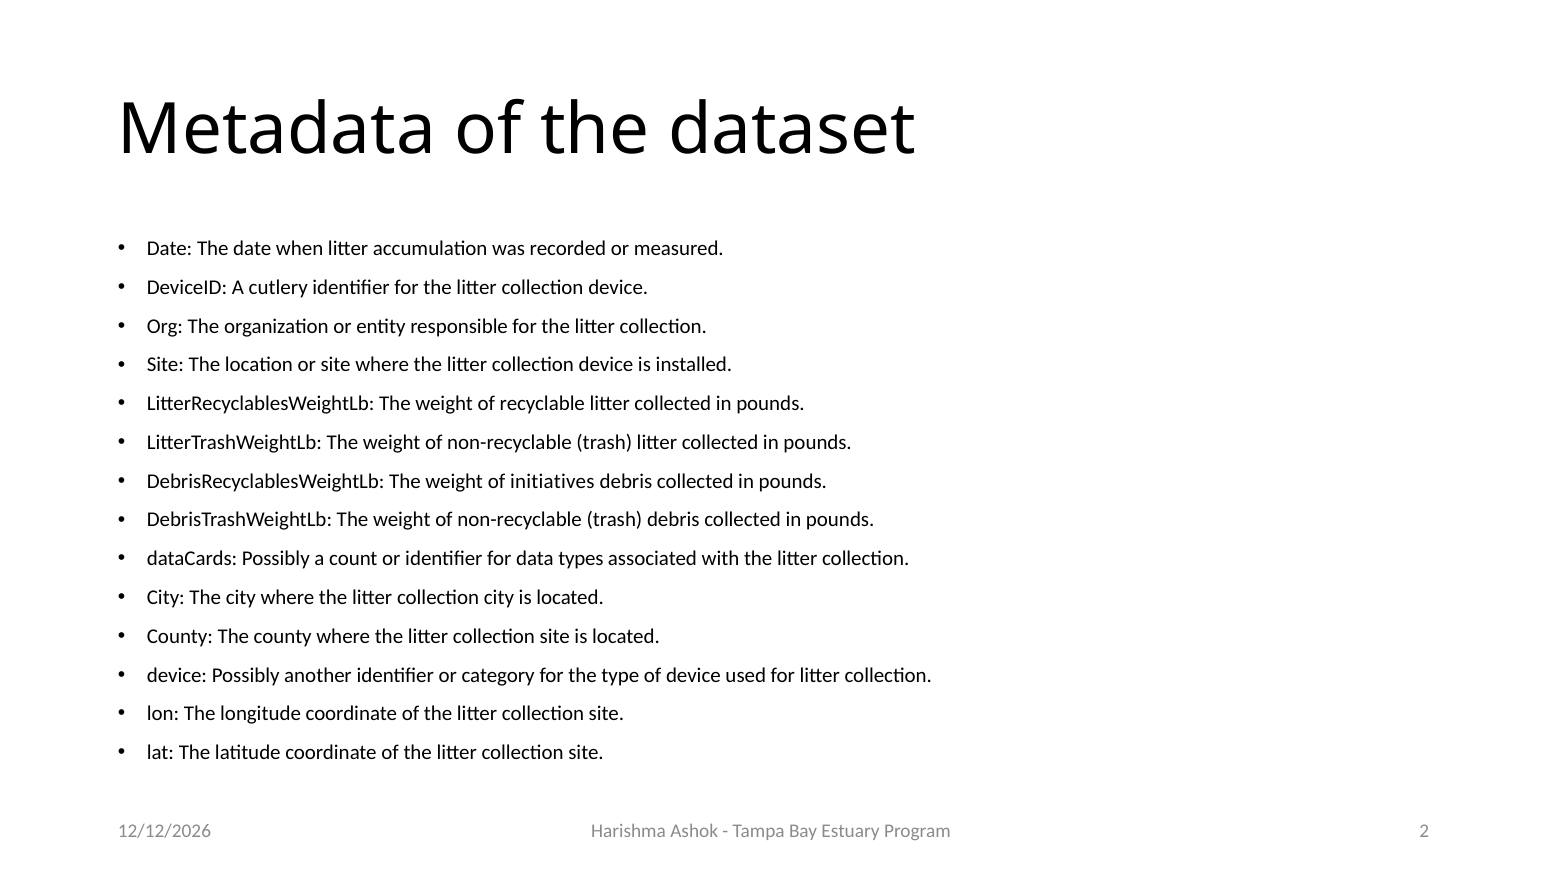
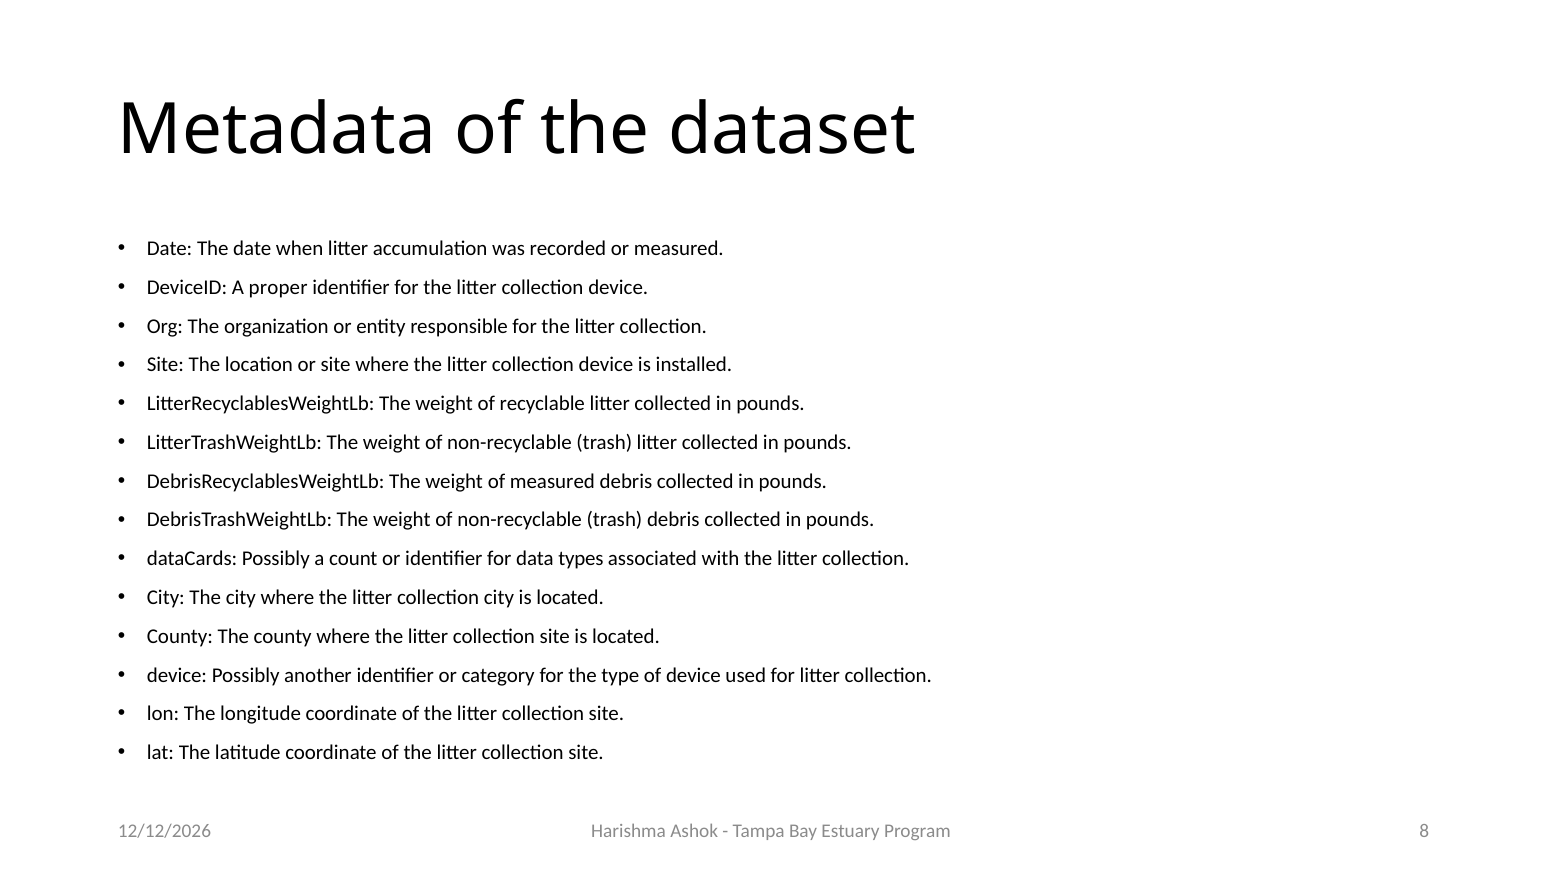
cutlery: cutlery -> proper
of initiatives: initiatives -> measured
2: 2 -> 8
